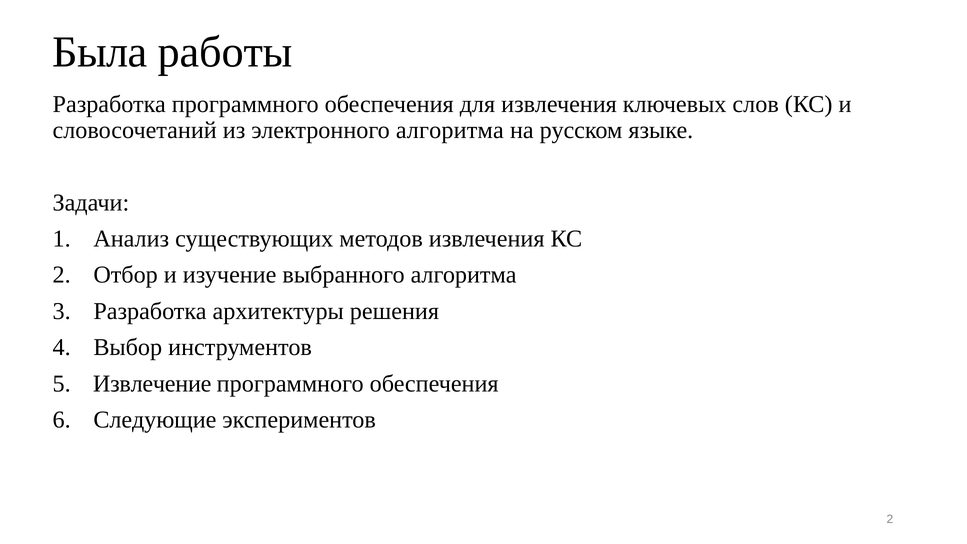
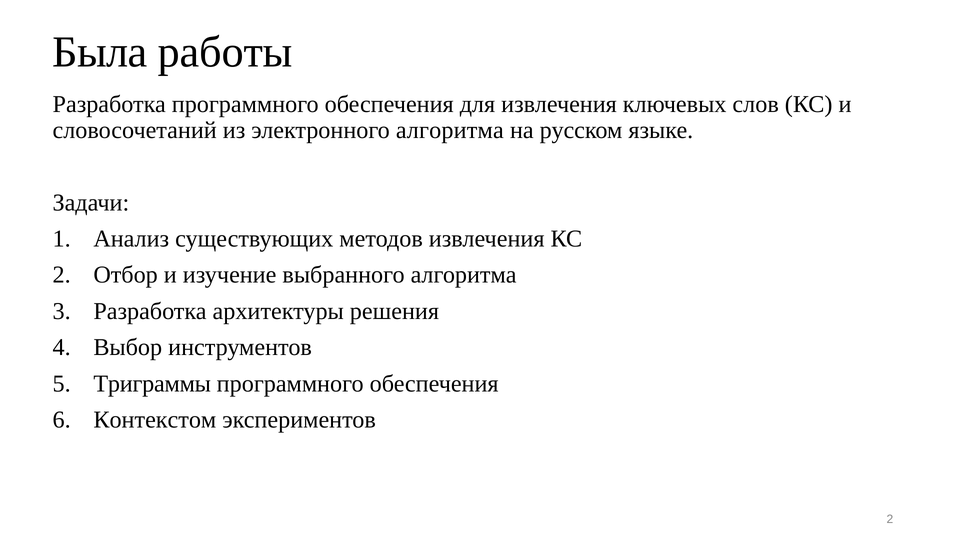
Извлечение: Извлечение -> Триграммы
Следующие: Следующие -> Контекстом
